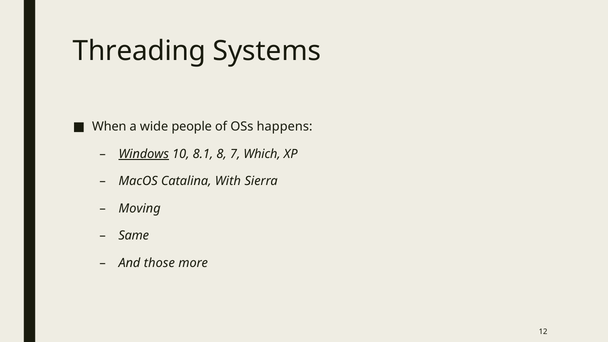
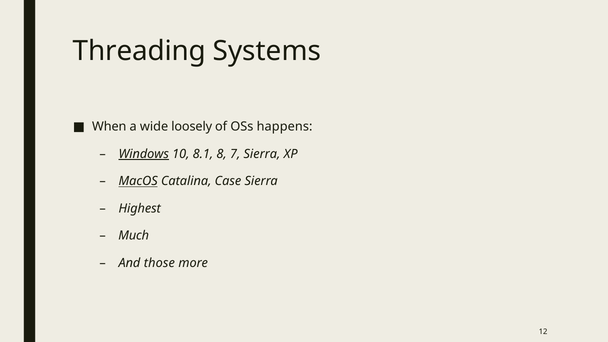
people: people -> loosely
7 Which: Which -> Sierra
MacOS underline: none -> present
With: With -> Case
Moving: Moving -> Highest
Same: Same -> Much
